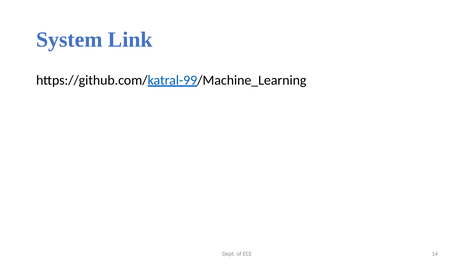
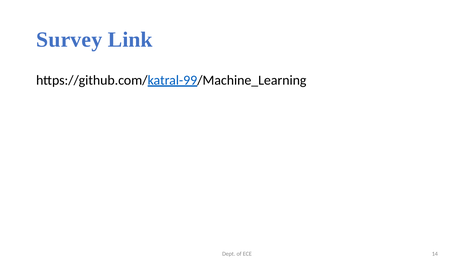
System: System -> Survey
